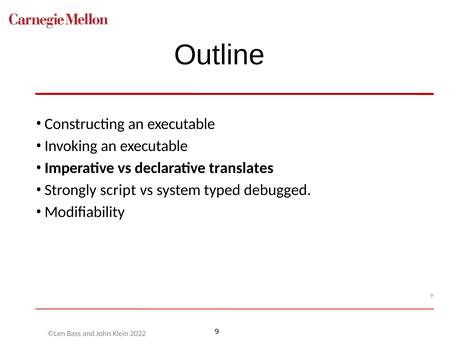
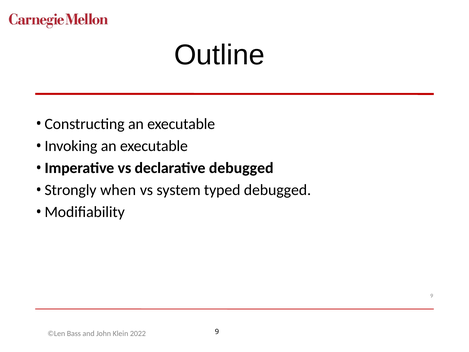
declarative translates: translates -> debugged
script: script -> when
